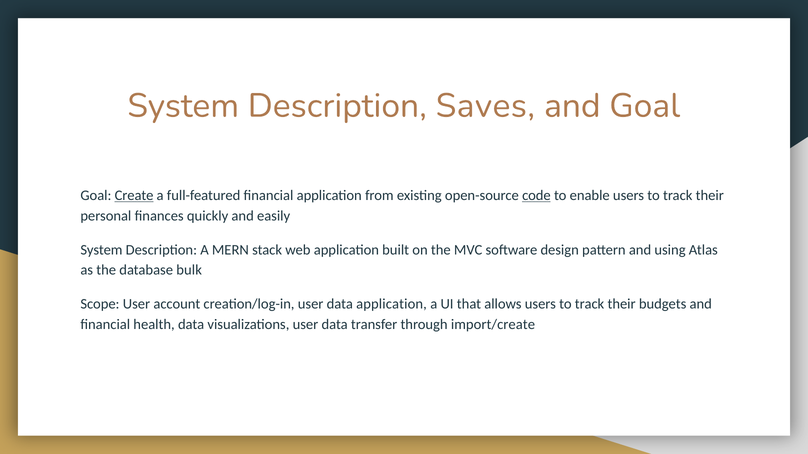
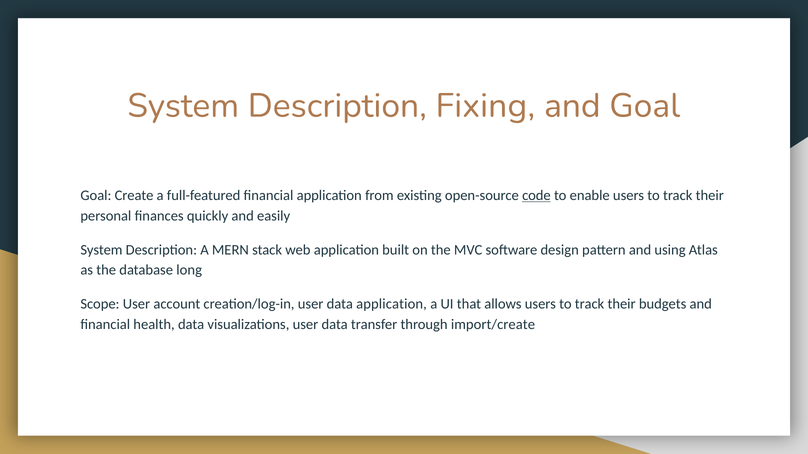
Saves: Saves -> Fixing
Create underline: present -> none
bulk: bulk -> long
